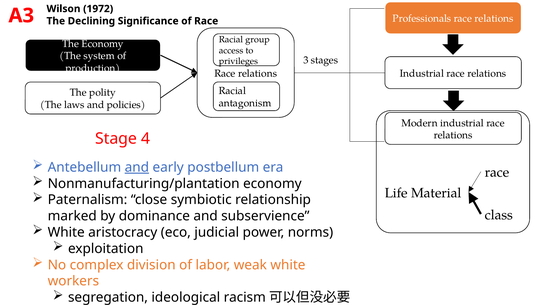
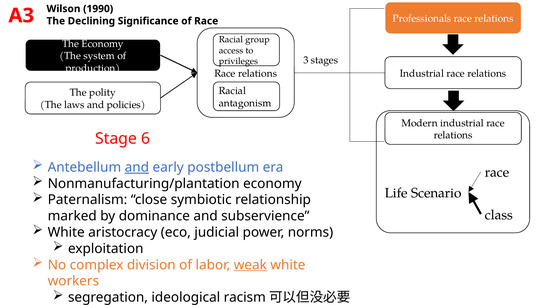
1972: 1972 -> 1990
4: 4 -> 6
Material: Material -> Scenario
weak underline: none -> present
